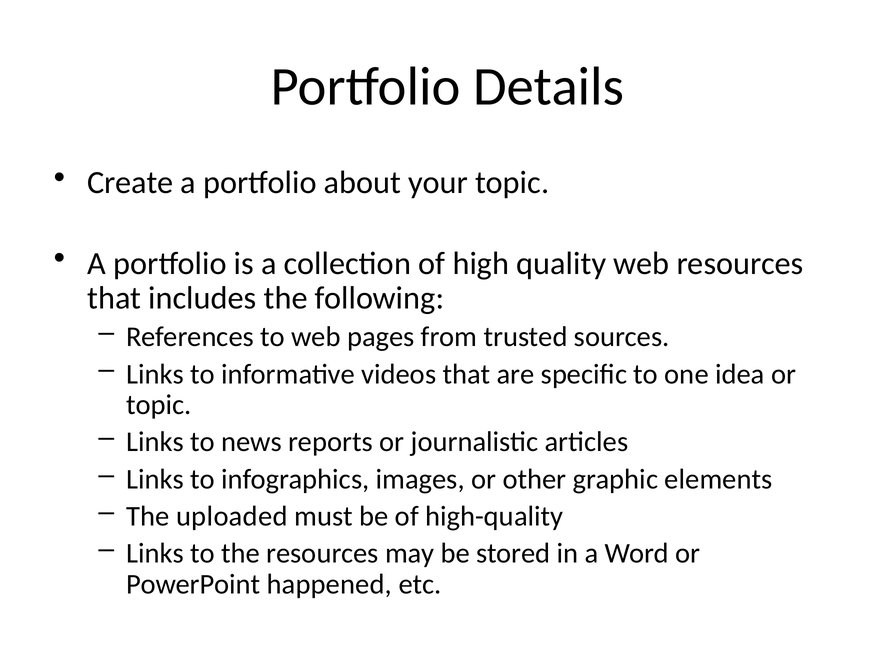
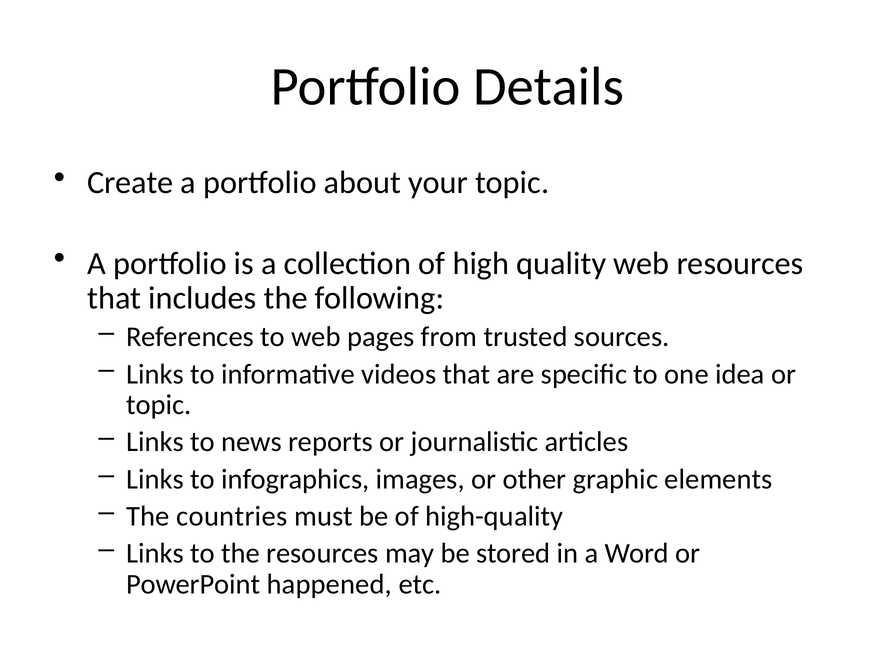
uploaded: uploaded -> countries
